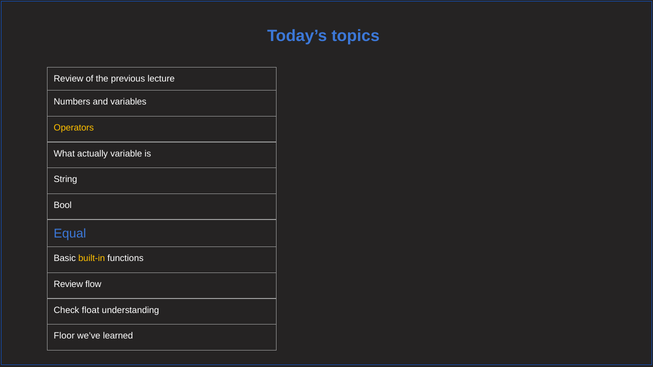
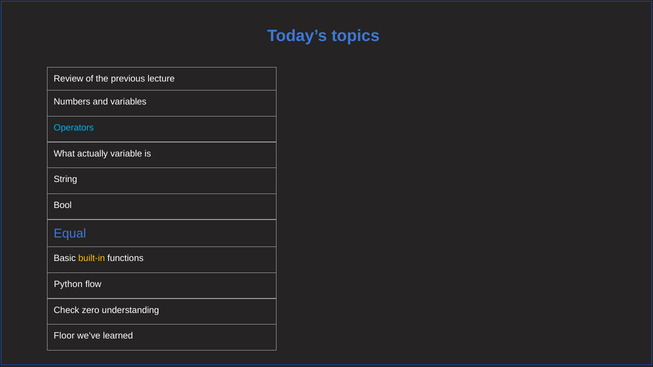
Operators colour: yellow -> light blue
Review at (68, 285): Review -> Python
float: float -> zero
